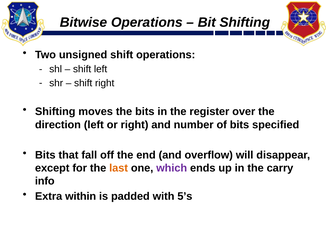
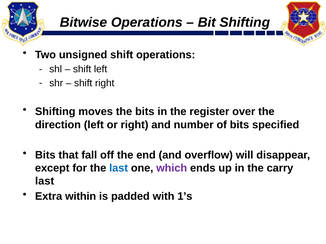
last at (119, 168) colour: orange -> blue
info at (45, 181): info -> last
5’s: 5’s -> 1’s
